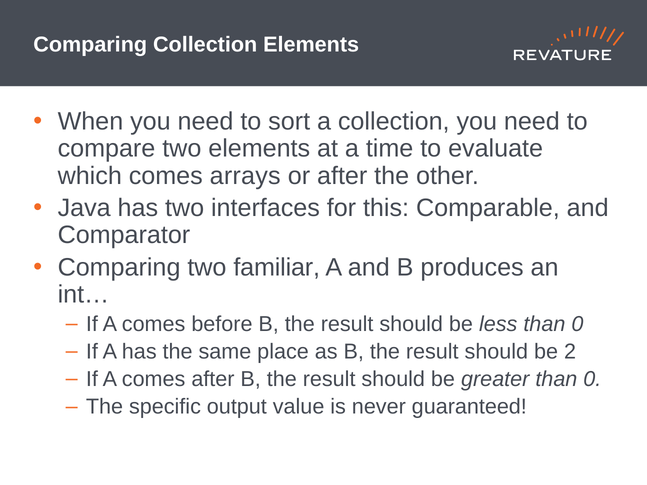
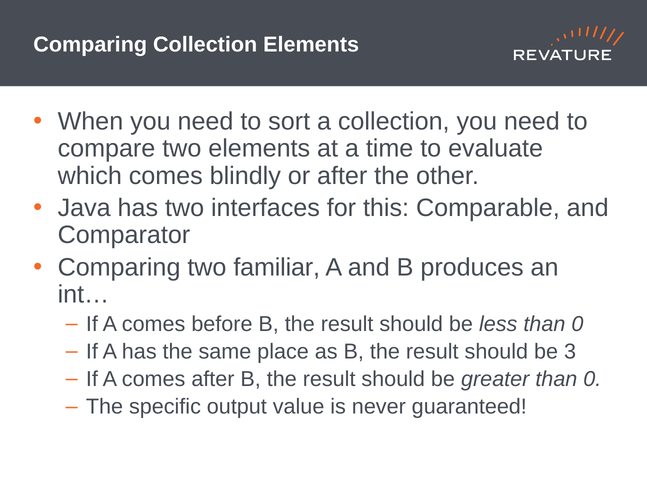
arrays: arrays -> blindly
2: 2 -> 3
